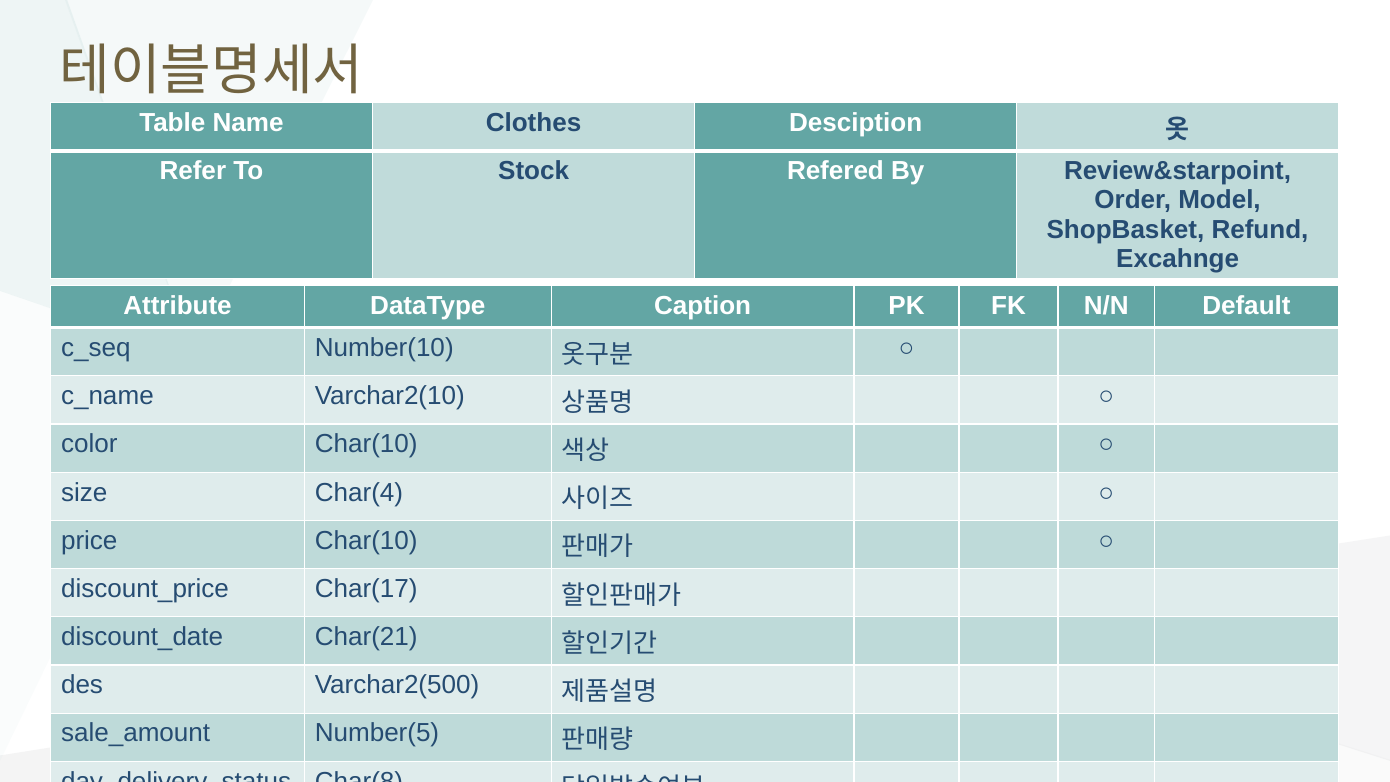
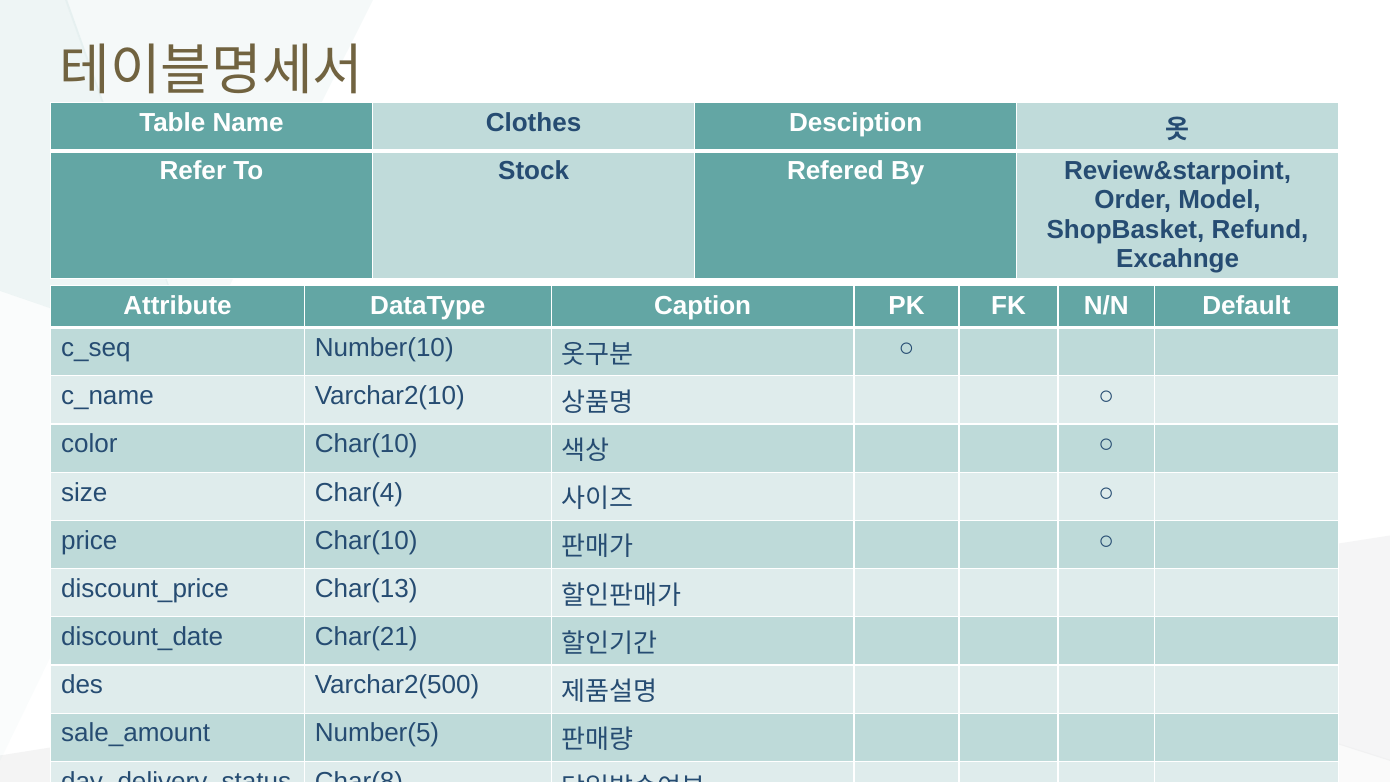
Char(17: Char(17 -> Char(13
